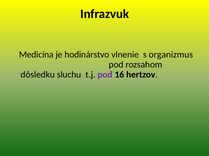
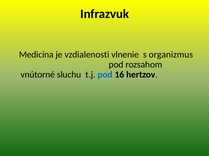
hodinárstvo: hodinárstvo -> vzdialenosti
dôsledku: dôsledku -> vnútorné
pod at (105, 75) colour: purple -> blue
